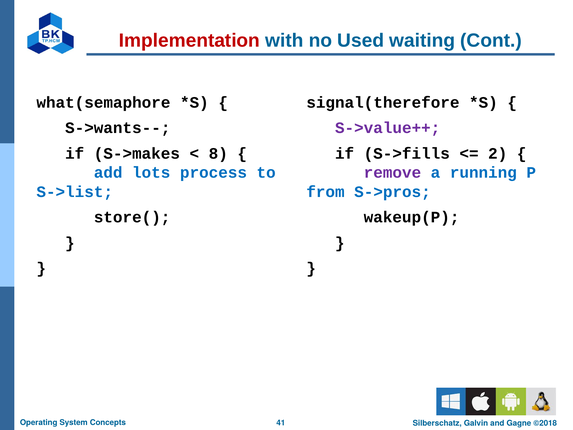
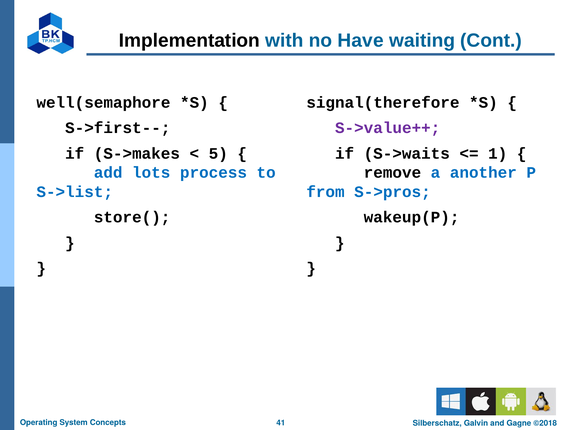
Implementation colour: red -> black
Used: Used -> Have
what(semaphore: what(semaphore -> well(semaphore
S->wants--: S->wants-- -> S->first--
8: 8 -> 5
S->fills: S->fills -> S->waits
2: 2 -> 1
remove colour: purple -> black
running: running -> another
